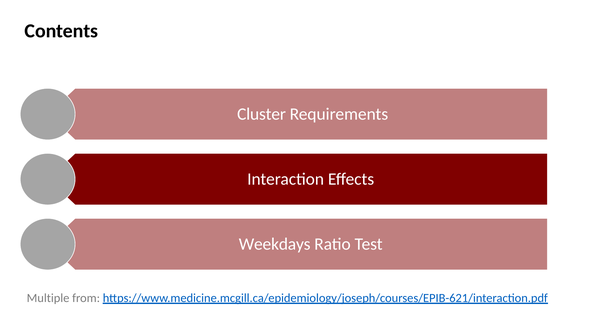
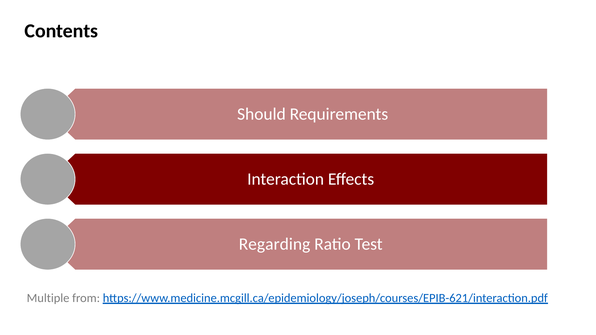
Cluster: Cluster -> Should
Weekdays: Weekdays -> Regarding
